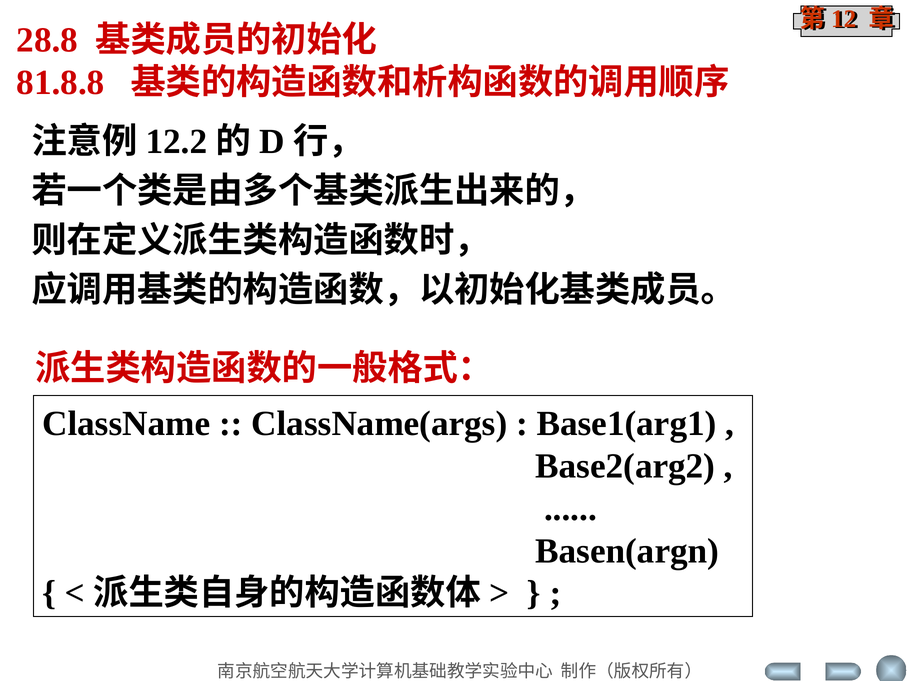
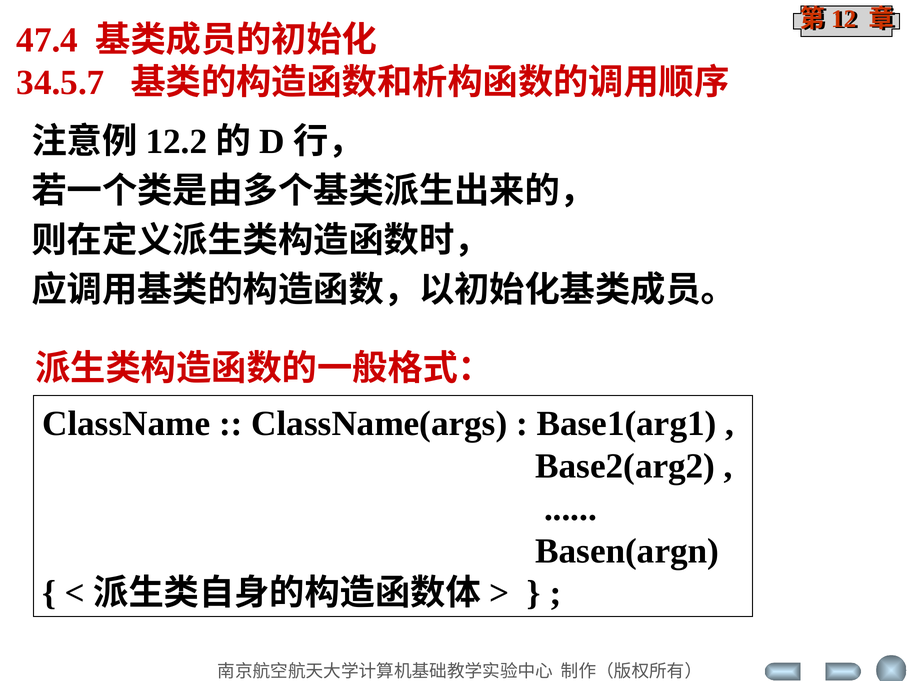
28.8: 28.8 -> 47.4
81.8.8: 81.8.8 -> 34.5.7
